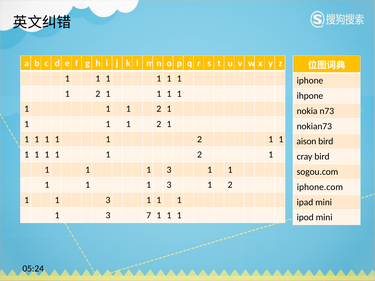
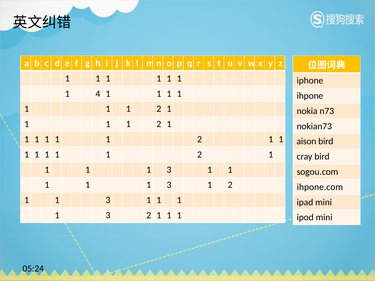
2 at (98, 94): 2 -> 4
iphone.com: iphone.com -> ihpone.com
3 7: 7 -> 2
